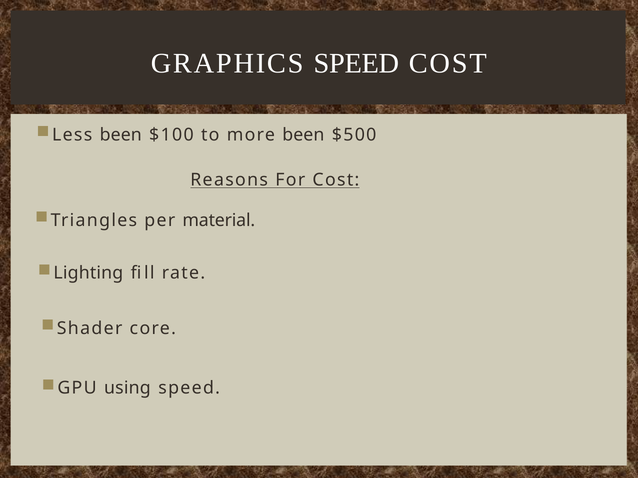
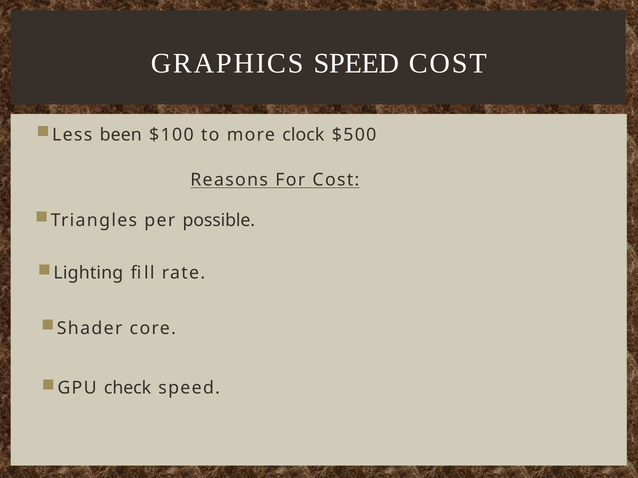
more been: been -> clock
material: material -> possible
using: using -> check
